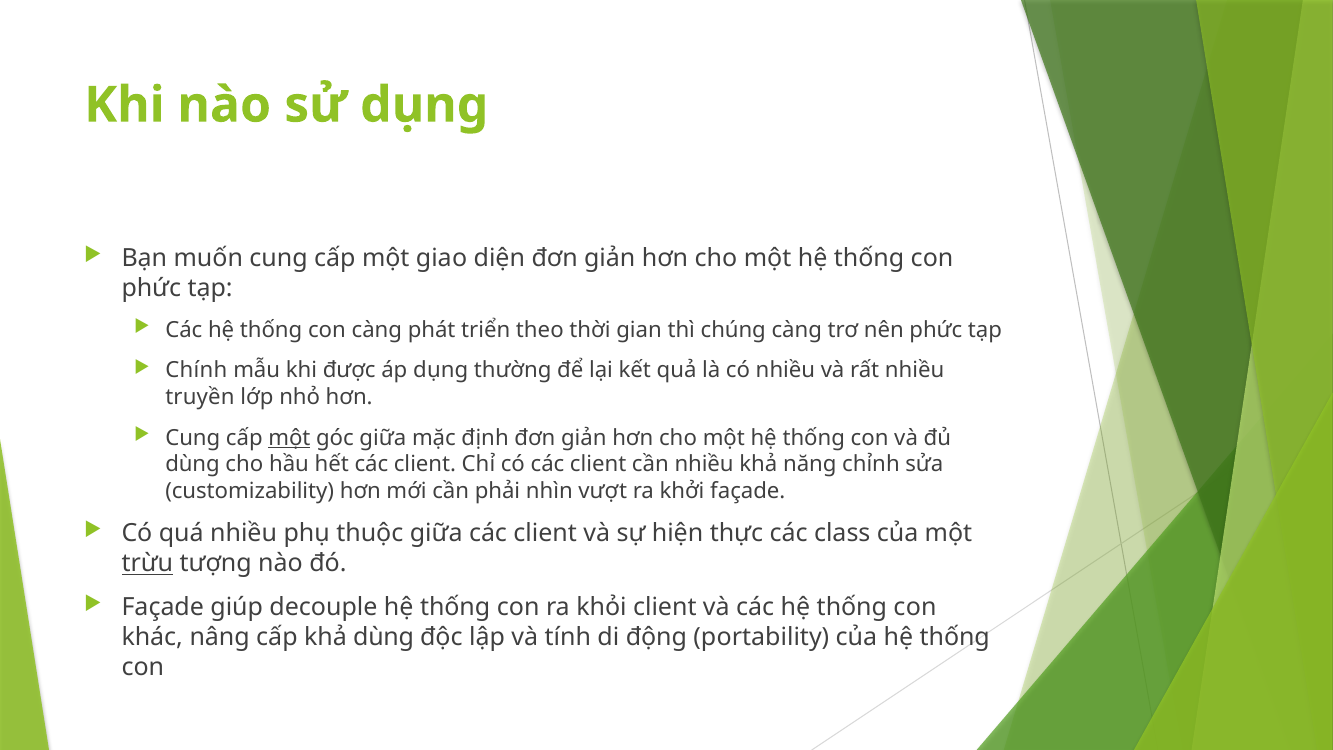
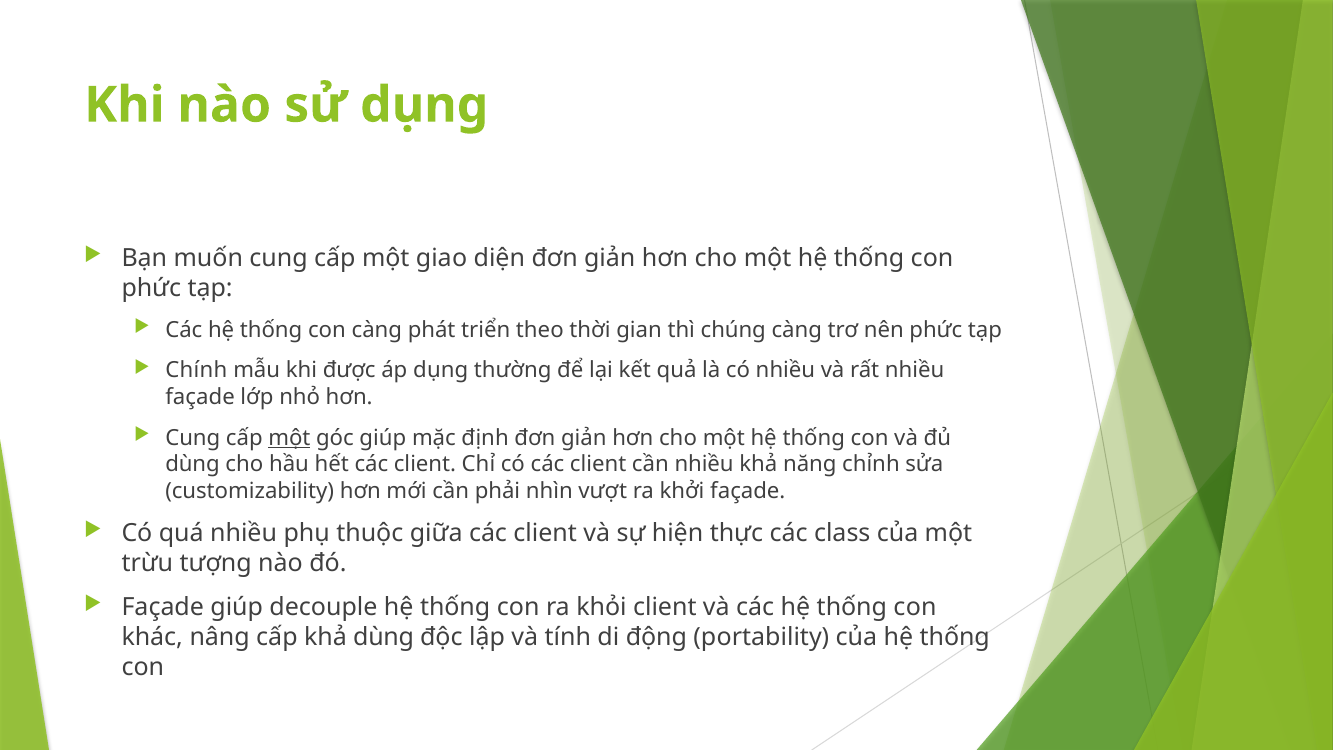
truyền at (200, 397): truyền -> façade
góc giữa: giữa -> giúp
trừu underline: present -> none
